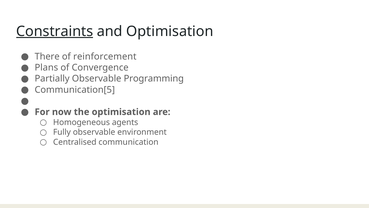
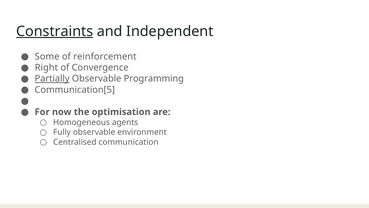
and Optimisation: Optimisation -> Independent
There: There -> Some
Plans: Plans -> Right
Partially underline: none -> present
